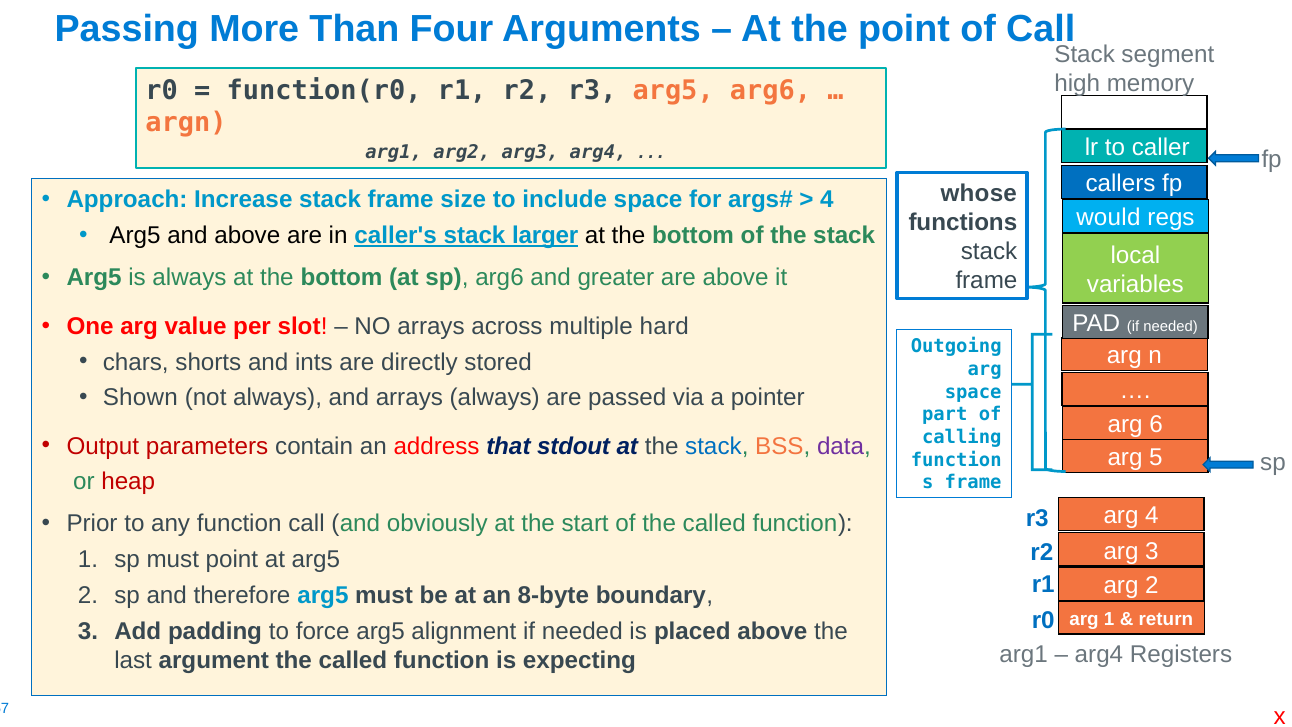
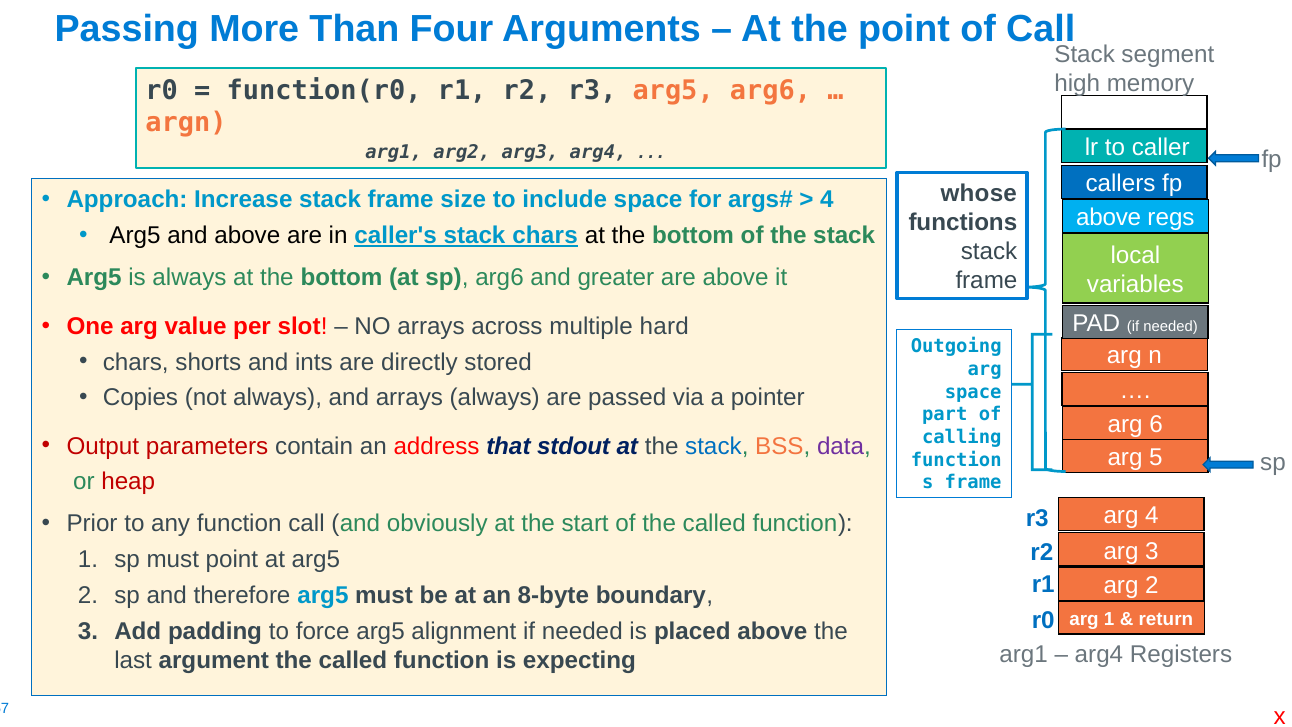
would at (1108, 218): would -> above
stack larger: larger -> chars
Shown: Shown -> Copies
